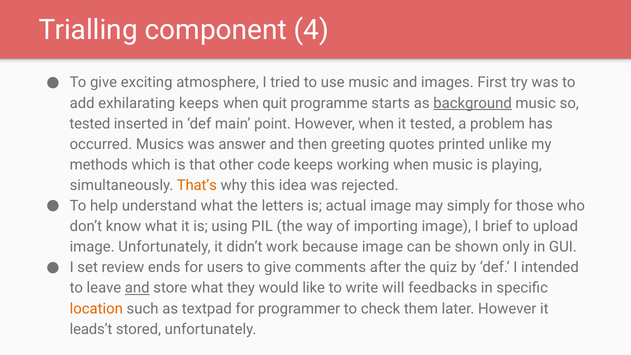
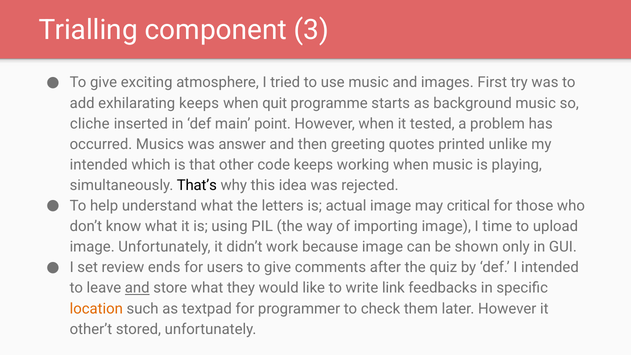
4: 4 -> 3
background underline: present -> none
tested at (90, 124): tested -> cliche
methods at (99, 165): methods -> intended
That’s colour: orange -> black
simply: simply -> critical
brief: brief -> time
will: will -> link
leads’t: leads’t -> other’t
